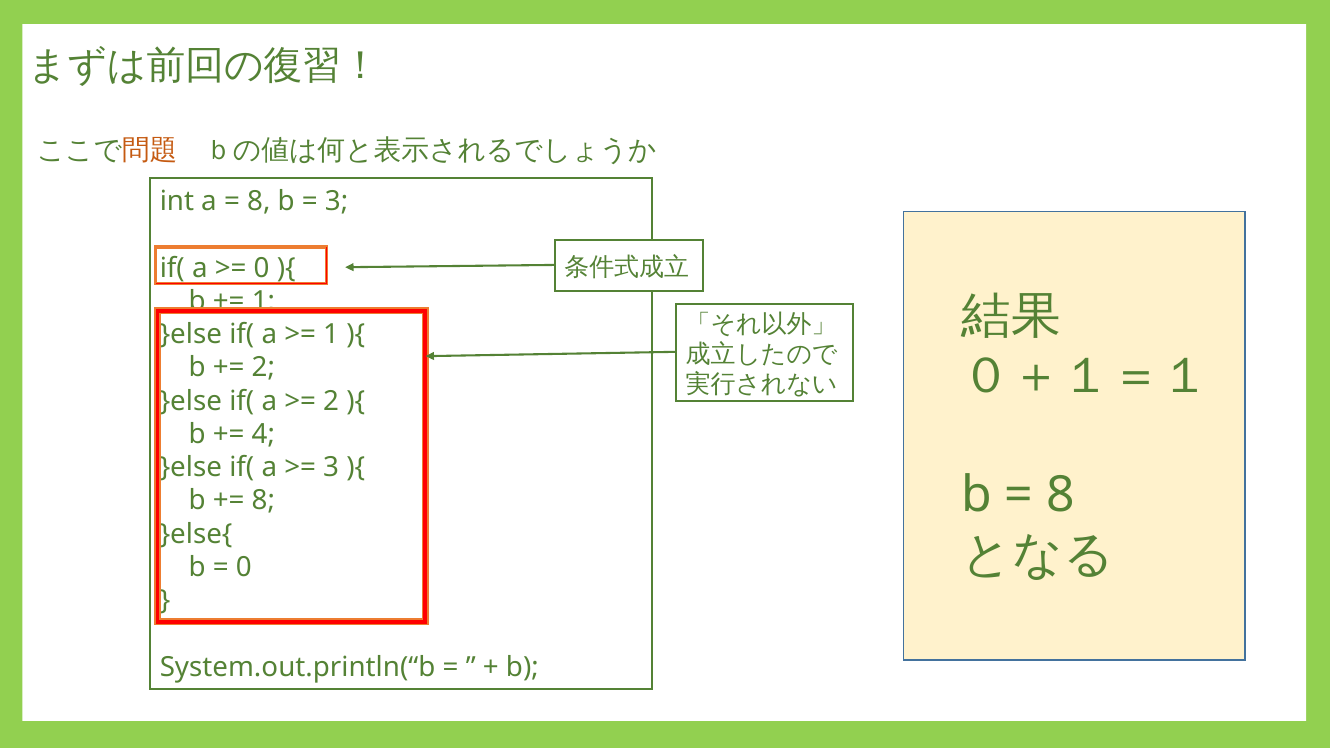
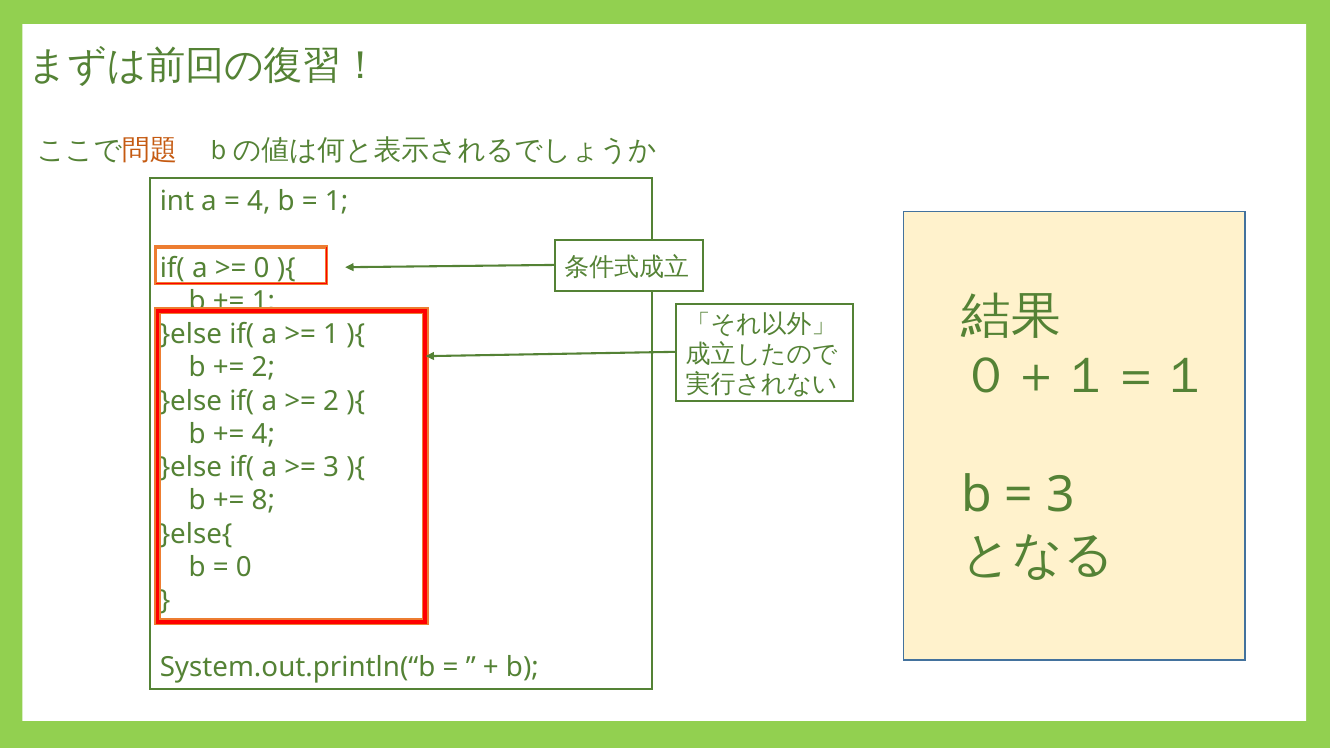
8 at (259, 202): 8 -> 4
3 at (337, 202): 3 -> 1
8 at (1061, 495): 8 -> 3
